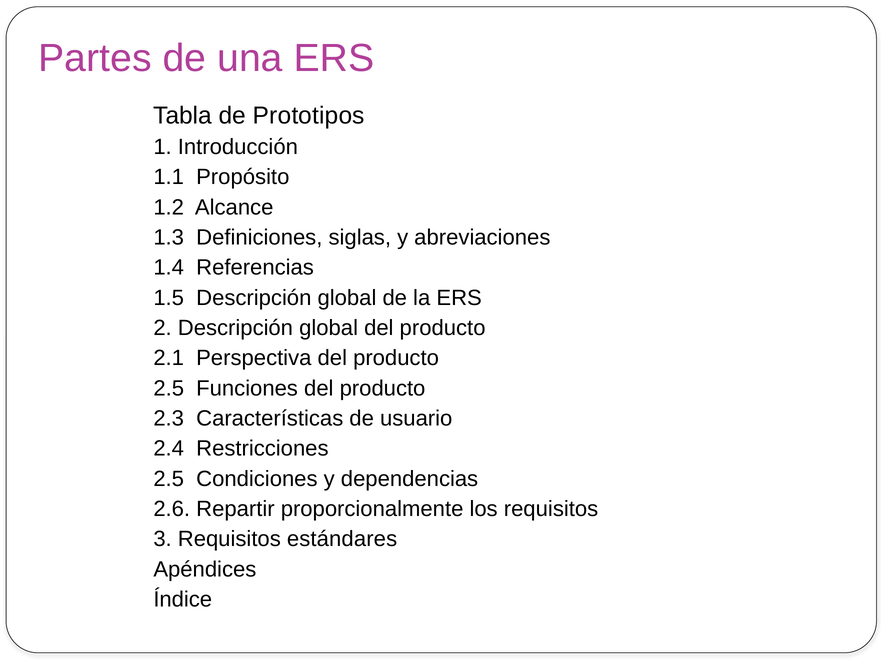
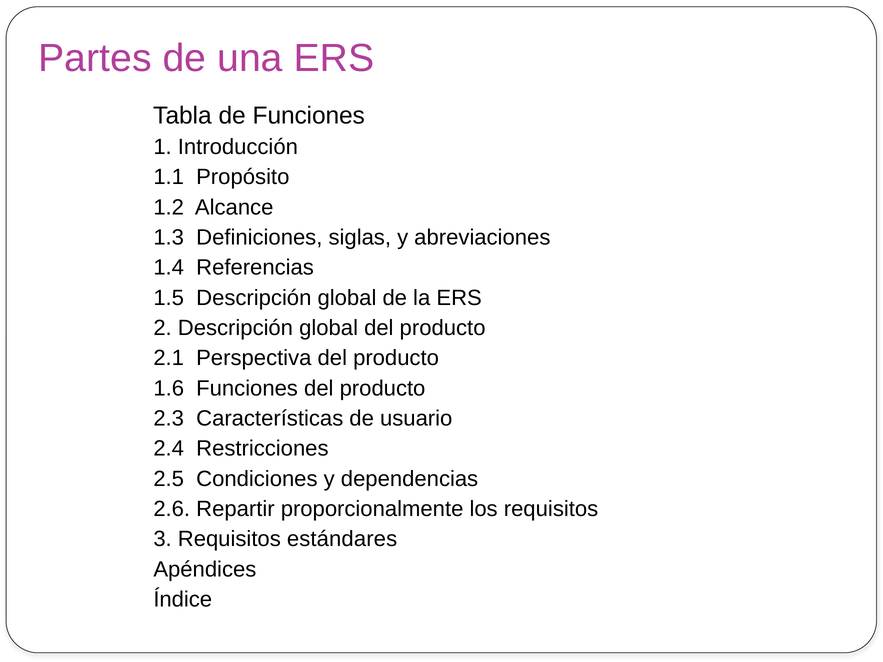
de Prototipos: Prototipos -> Funciones
2.5 at (169, 388): 2.5 -> 1.6
